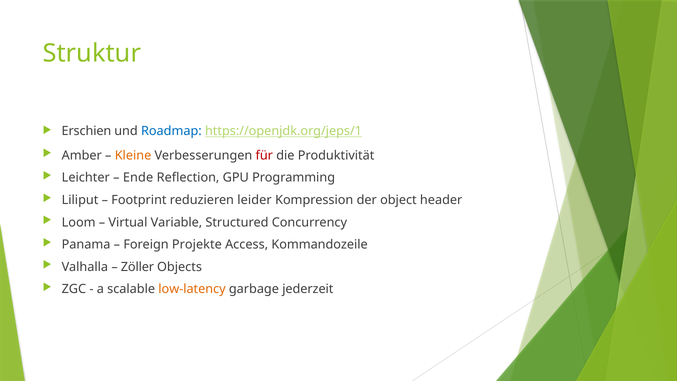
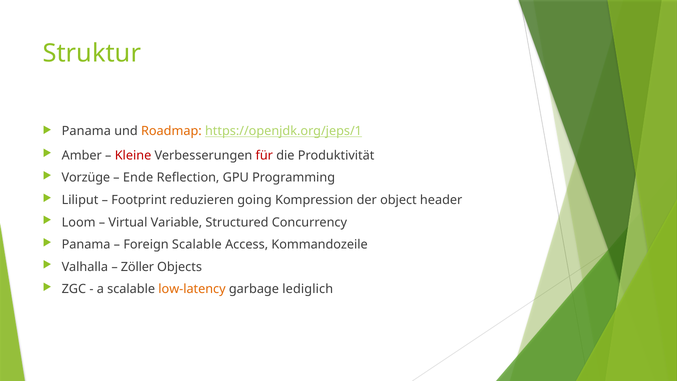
Erschien at (86, 131): Erschien -> Panama
Roadmap colour: blue -> orange
Kleine colour: orange -> red
Leichter: Leichter -> Vorzüge
leider: leider -> going
Foreign Projekte: Projekte -> Scalable
jederzeit: jederzeit -> lediglich
